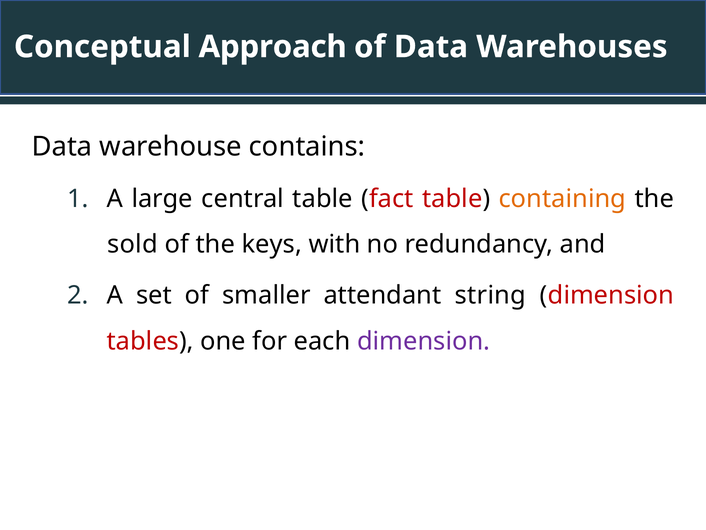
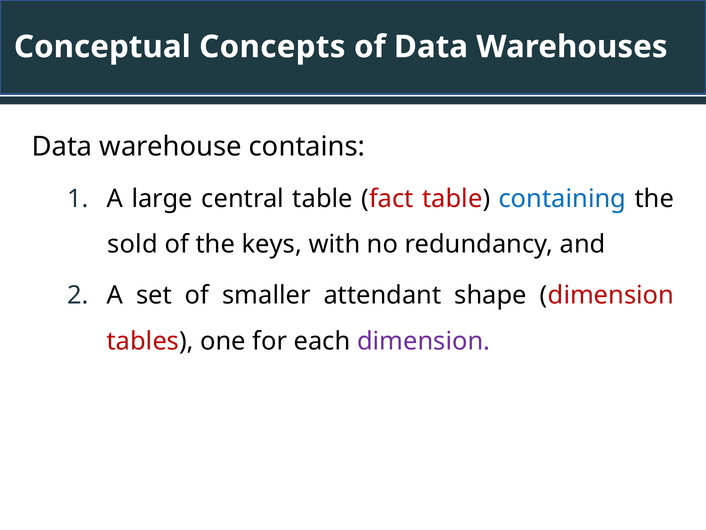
Approach: Approach -> Concepts
containing colour: orange -> blue
string: string -> shape
